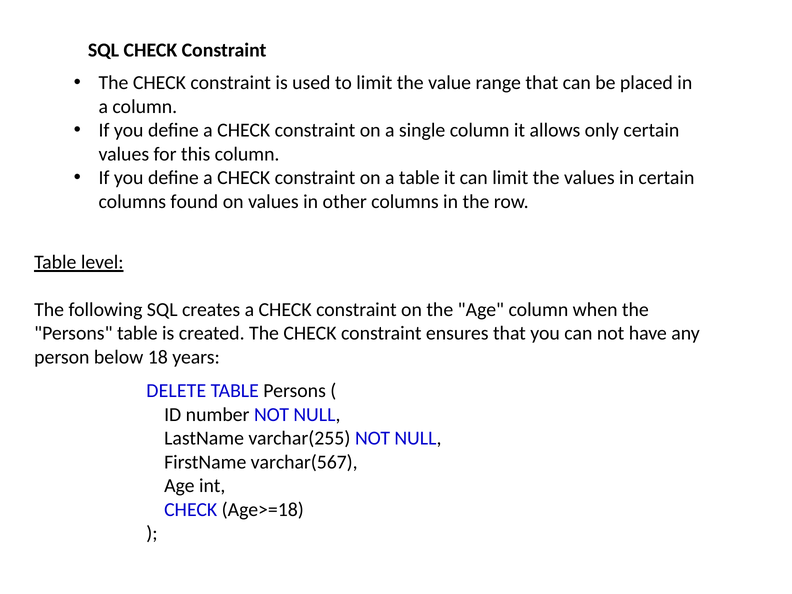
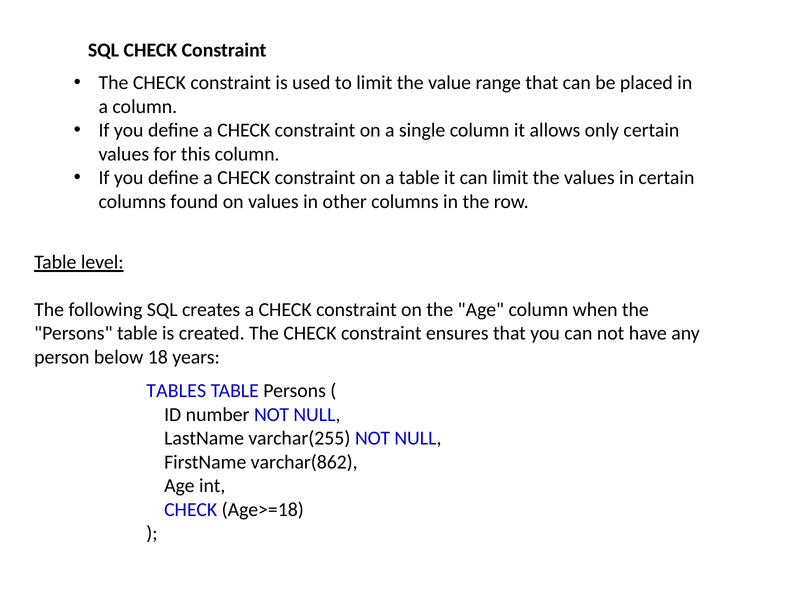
DELETE: DELETE -> TABLES
varchar(567: varchar(567 -> varchar(862
